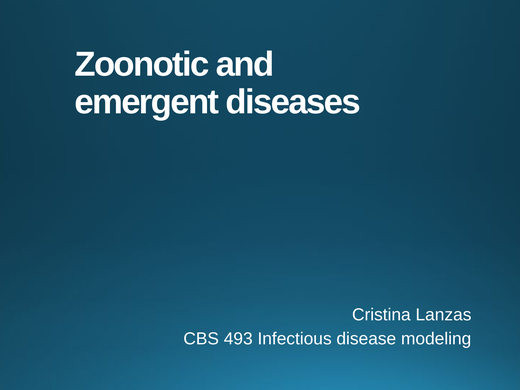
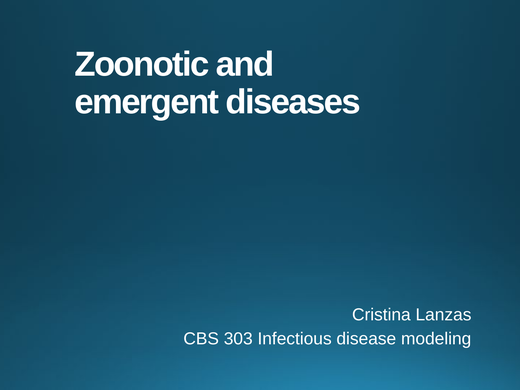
493: 493 -> 303
